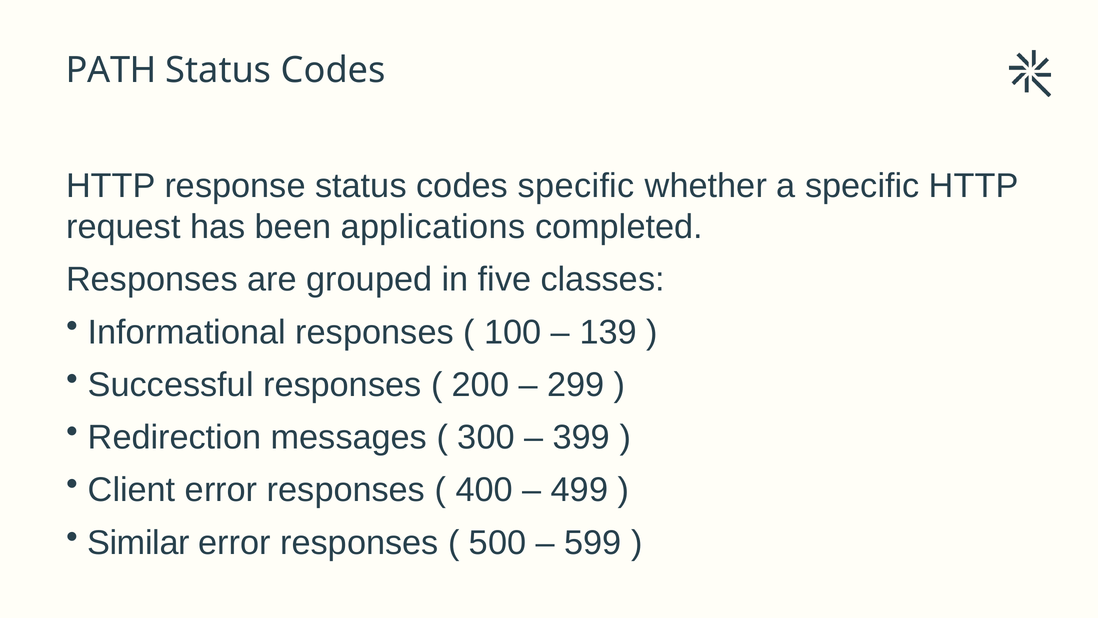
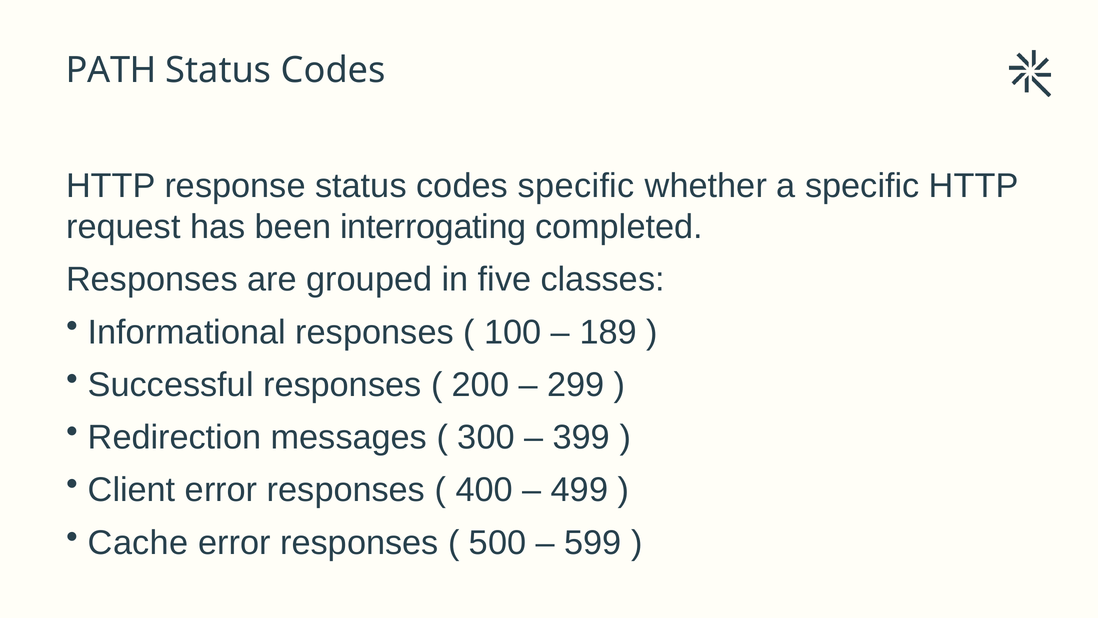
applications: applications -> interrogating
139: 139 -> 189
Similar: Similar -> Cache
